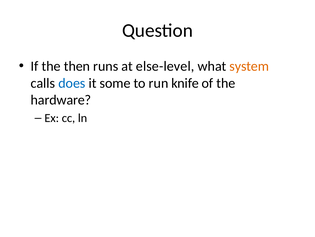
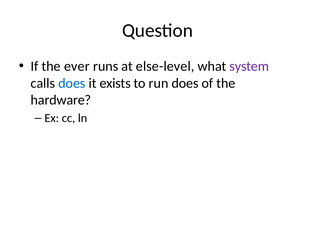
then: then -> ever
system colour: orange -> purple
some: some -> exists
run knife: knife -> does
